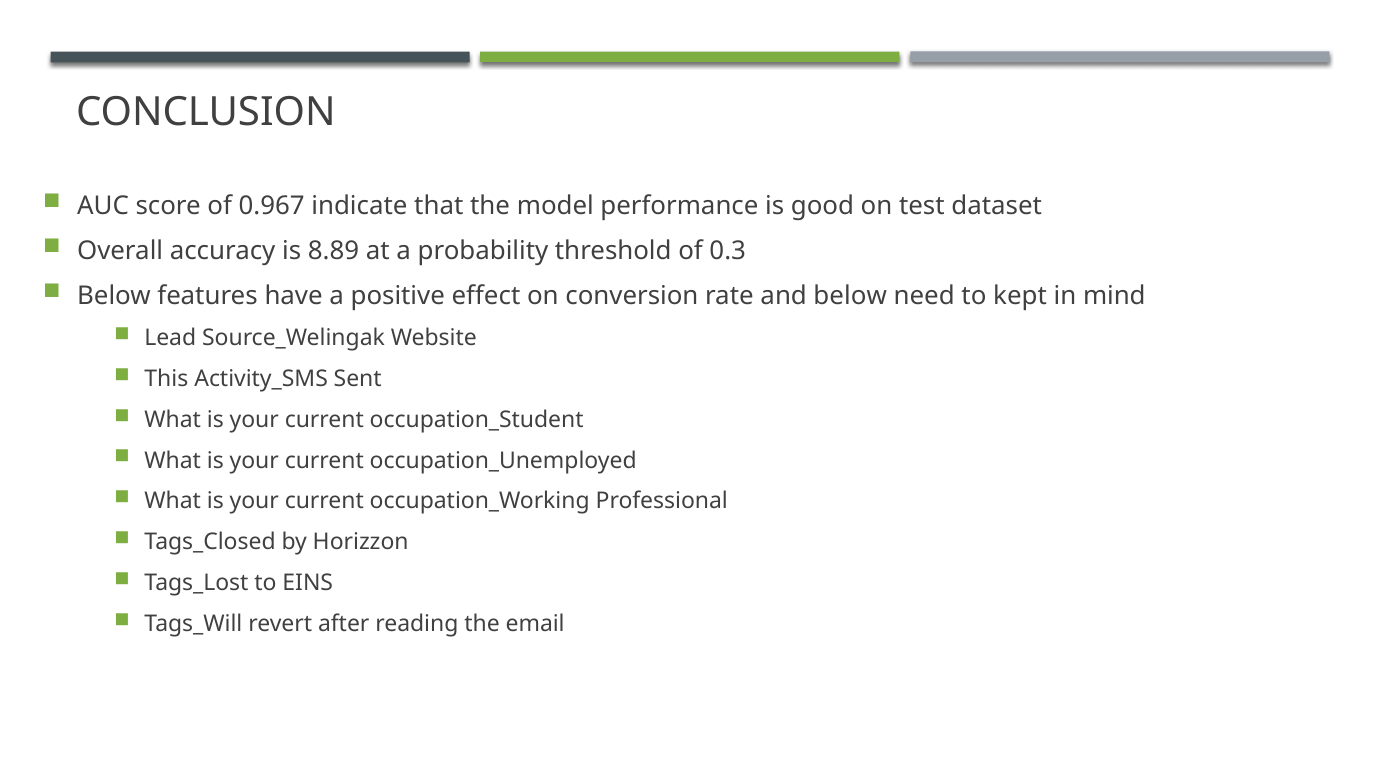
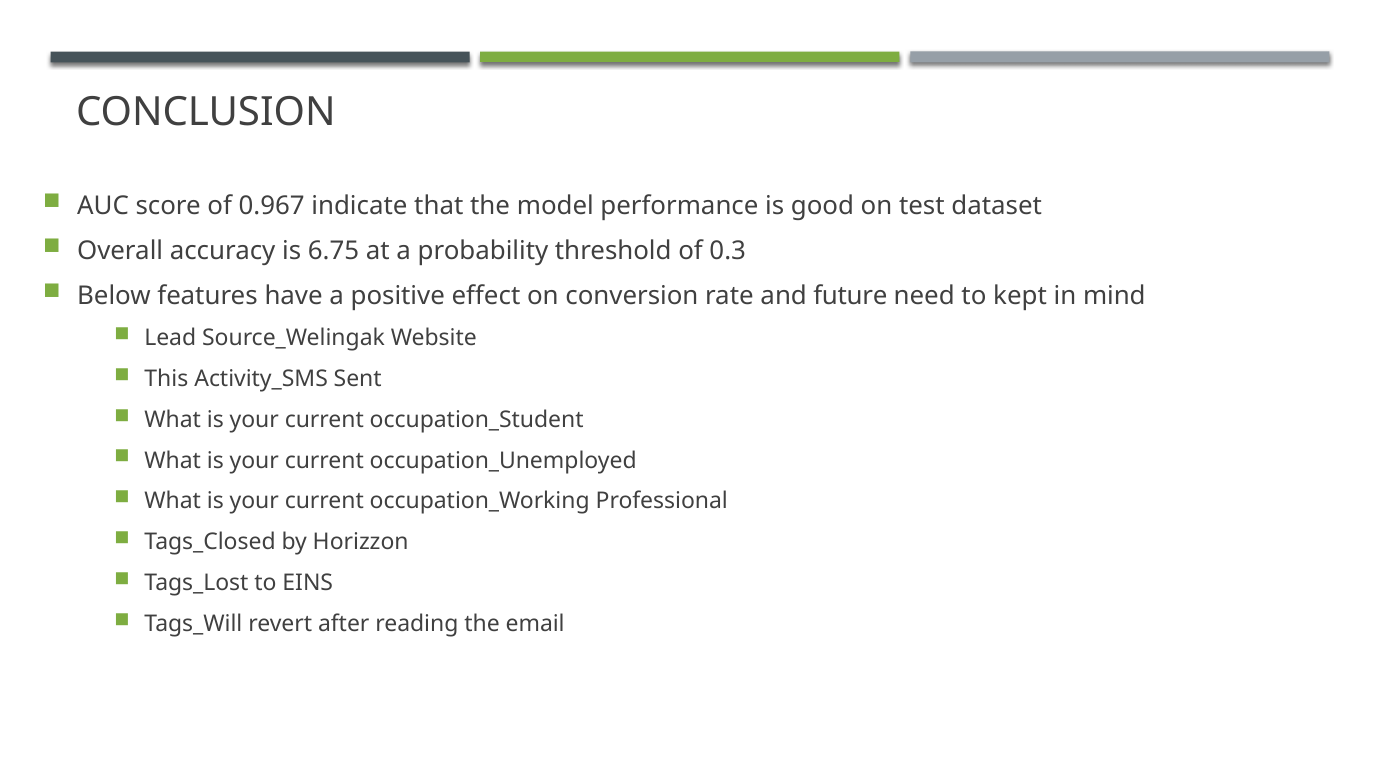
8.89: 8.89 -> 6.75
and below: below -> future
